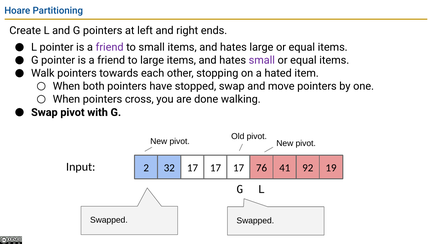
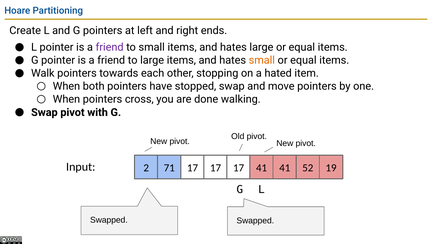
small at (262, 60) colour: purple -> orange
32: 32 -> 71
17 76: 76 -> 41
92: 92 -> 52
